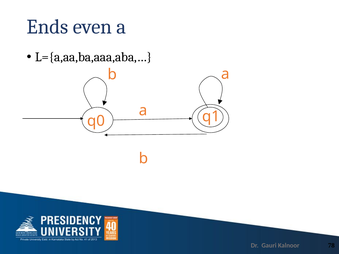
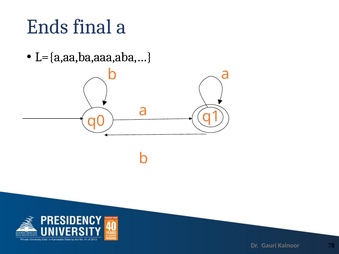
even: even -> final
